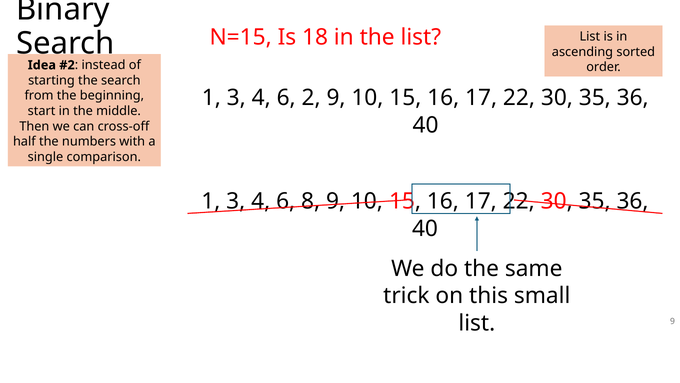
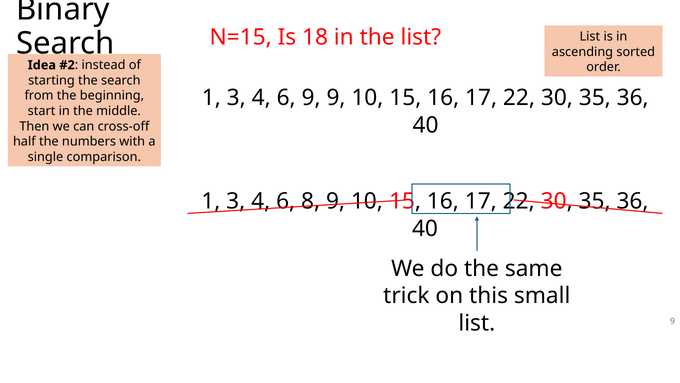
6 2: 2 -> 9
